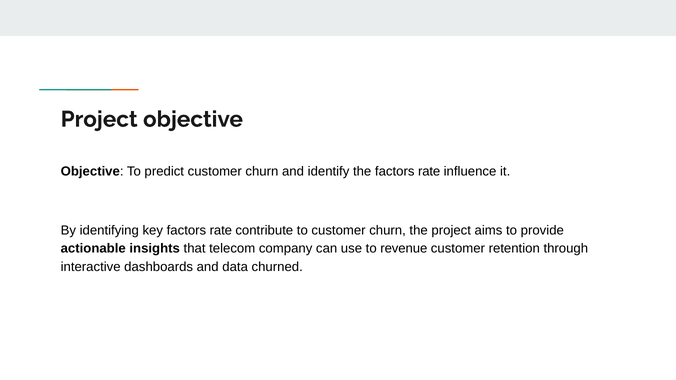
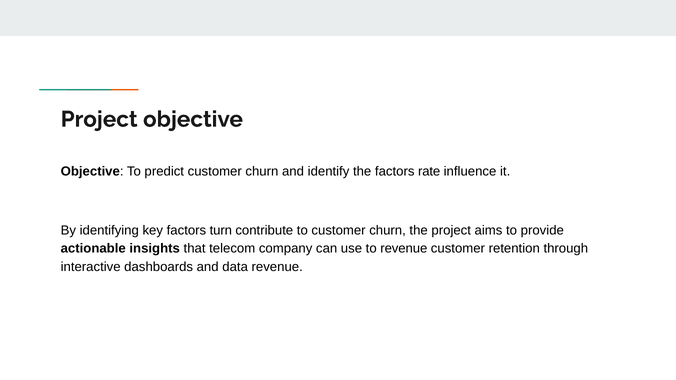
key factors rate: rate -> turn
data churned: churned -> revenue
